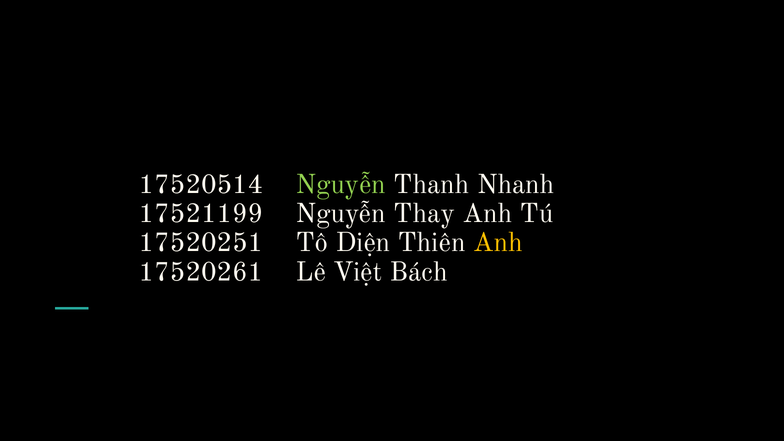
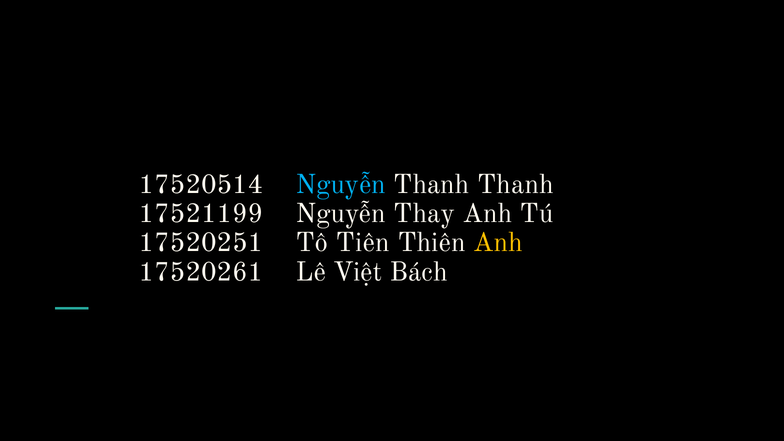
Nguyễn at (341, 185) colour: light green -> light blue
Thanh Nhanh: Nhanh -> Thanh
Diện: Diện -> Tiên
